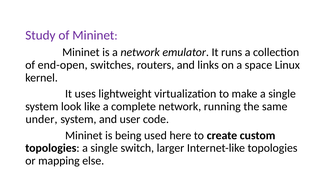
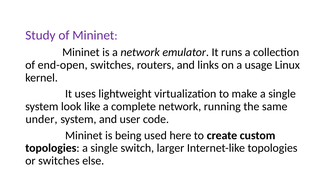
space: space -> usage
or mapping: mapping -> switches
